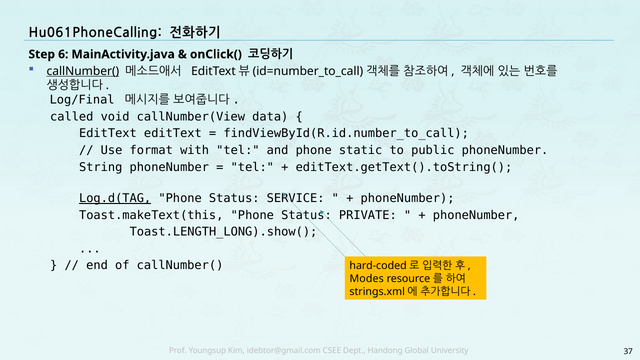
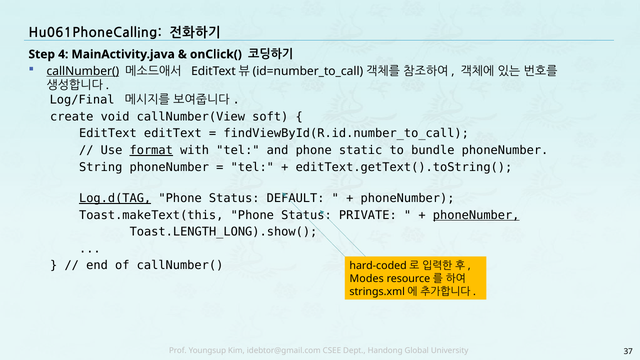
6: 6 -> 4
called: called -> create
data: data -> soft
format underline: none -> present
public: public -> bundle
SERVICE: SERVICE -> DEFAULT
phoneNumber at (476, 215) underline: none -> present
